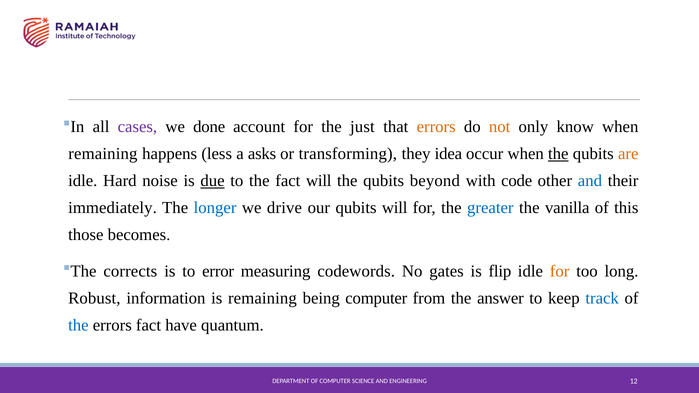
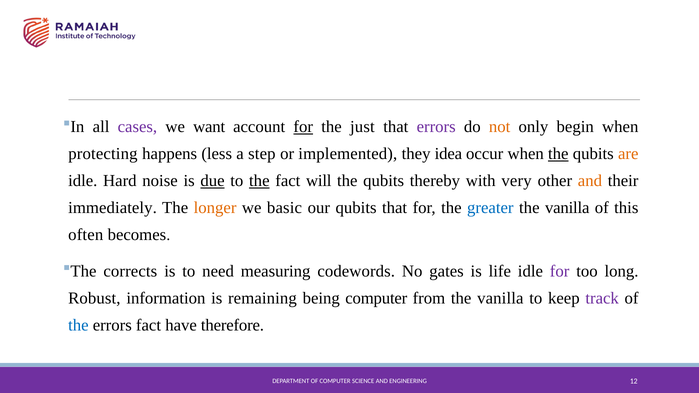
done: done -> want
for at (303, 127) underline: none -> present
errors at (436, 127) colour: orange -> purple
know: know -> begin
remaining at (103, 154): remaining -> protecting
asks: asks -> step
transforming: transforming -> implemented
the at (259, 181) underline: none -> present
beyond: beyond -> thereby
code: code -> very
and at (590, 181) colour: blue -> orange
longer colour: blue -> orange
drive: drive -> basic
qubits will: will -> that
those: those -> often
error: error -> need
flip: flip -> life
for at (560, 271) colour: orange -> purple
from the answer: answer -> vanilla
track colour: blue -> purple
quantum: quantum -> therefore
